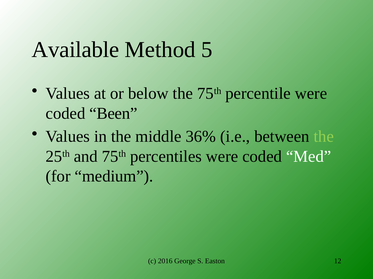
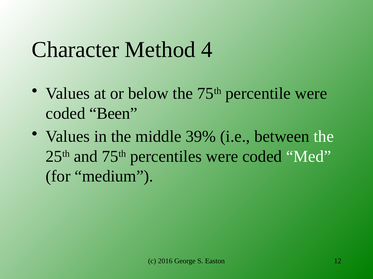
Available: Available -> Character
5: 5 -> 4
36%: 36% -> 39%
the at (324, 137) colour: light green -> white
